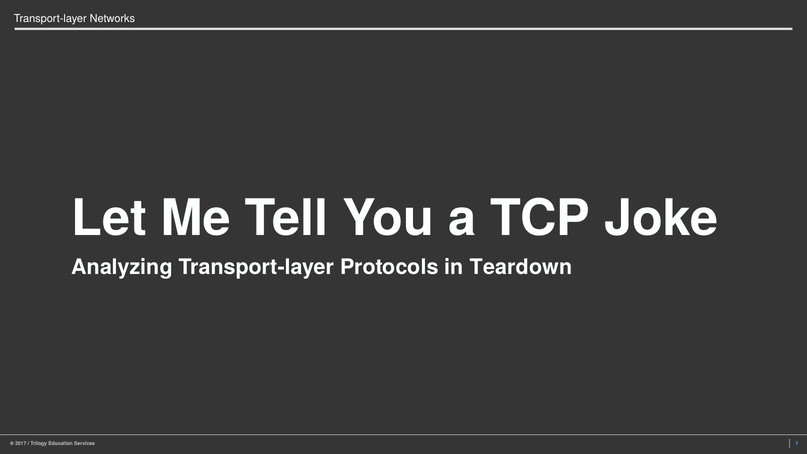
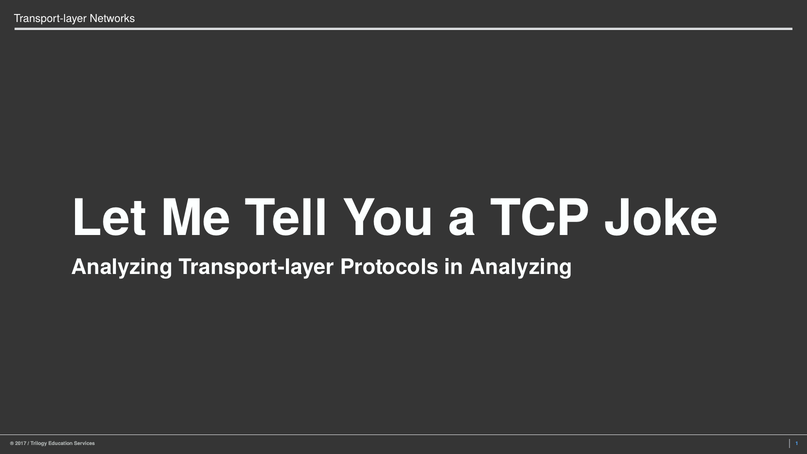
in Teardown: Teardown -> Analyzing
